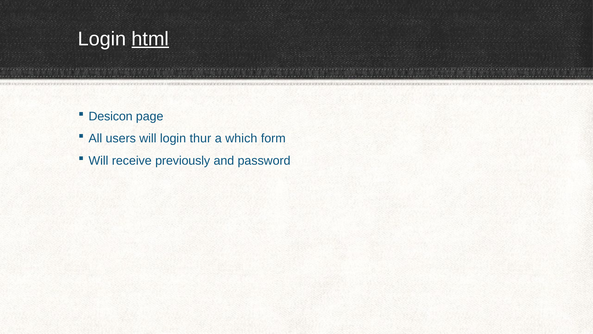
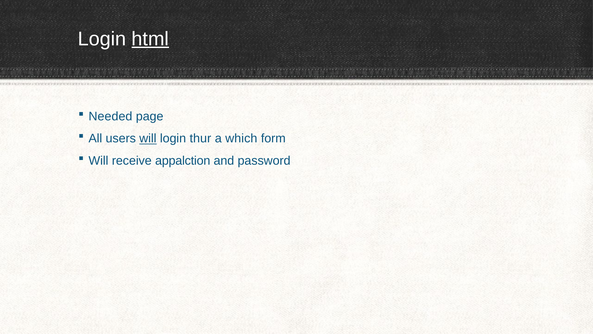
Desicon: Desicon -> Needed
will at (148, 138) underline: none -> present
previously: previously -> appalction
